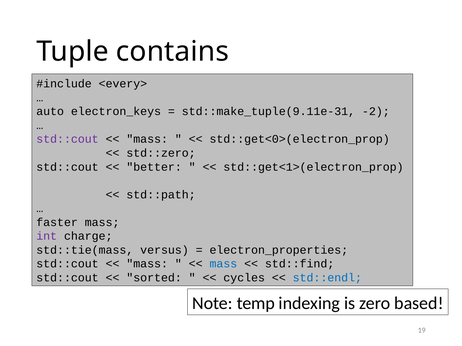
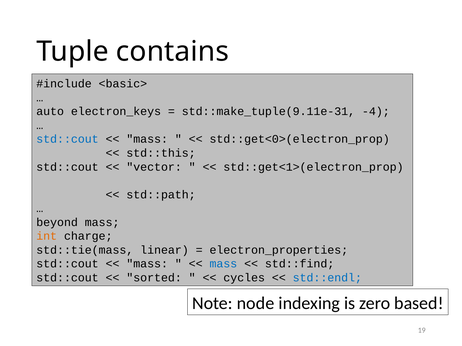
<every>: <every> -> <basic>
-2: -2 -> -4
std::cout at (67, 139) colour: purple -> blue
std::zero: std::zero -> std::this
better: better -> vector
faster: faster -> beyond
int colour: purple -> orange
versus: versus -> linear
temp: temp -> node
